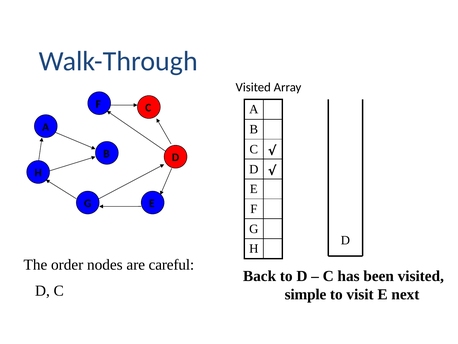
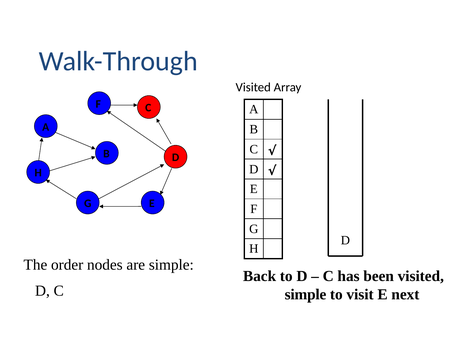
are careful: careful -> simple
